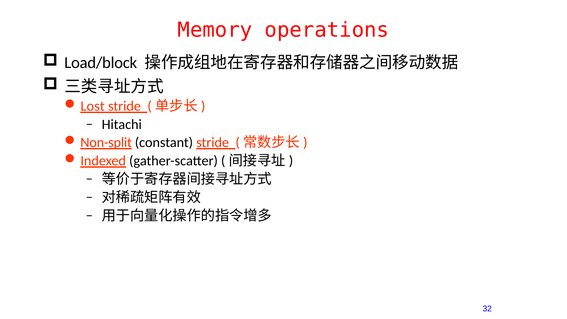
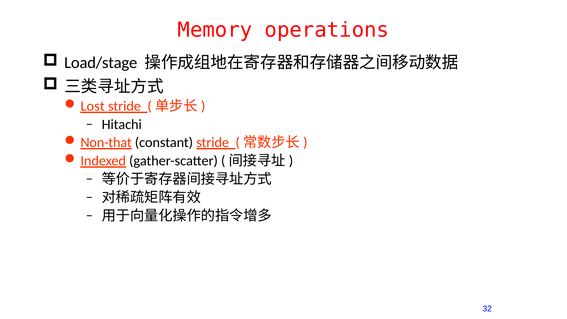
Load/block: Load/block -> Load/stage
Non-split: Non-split -> Non-that
